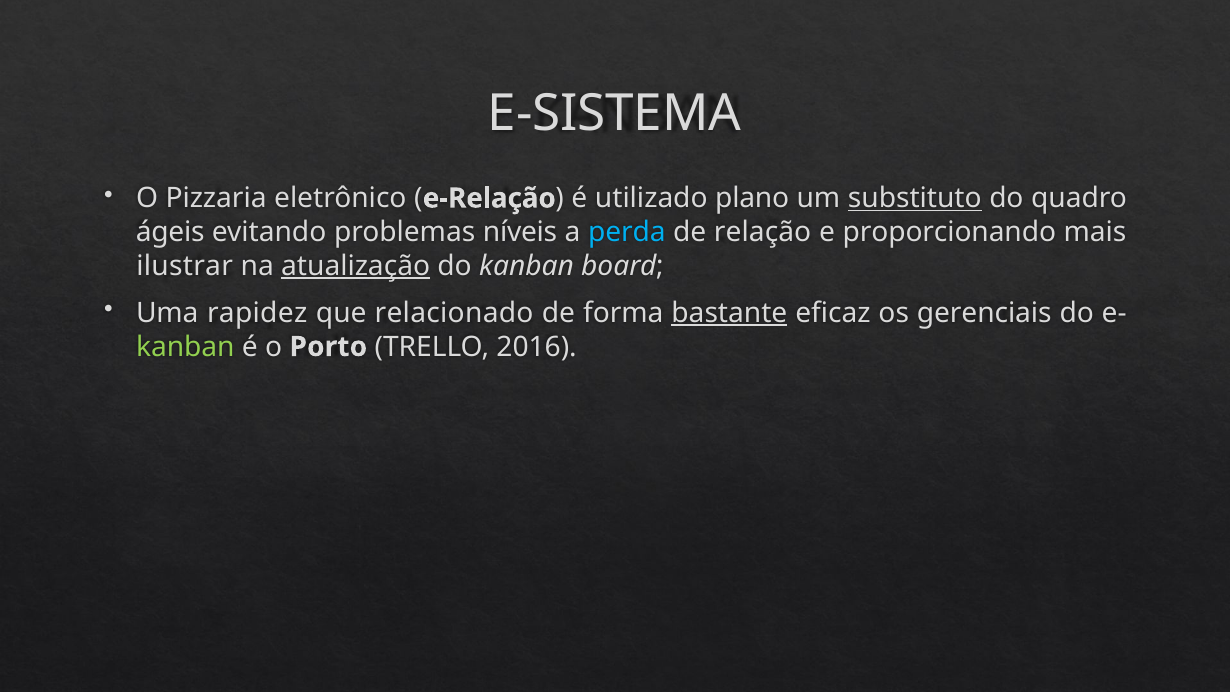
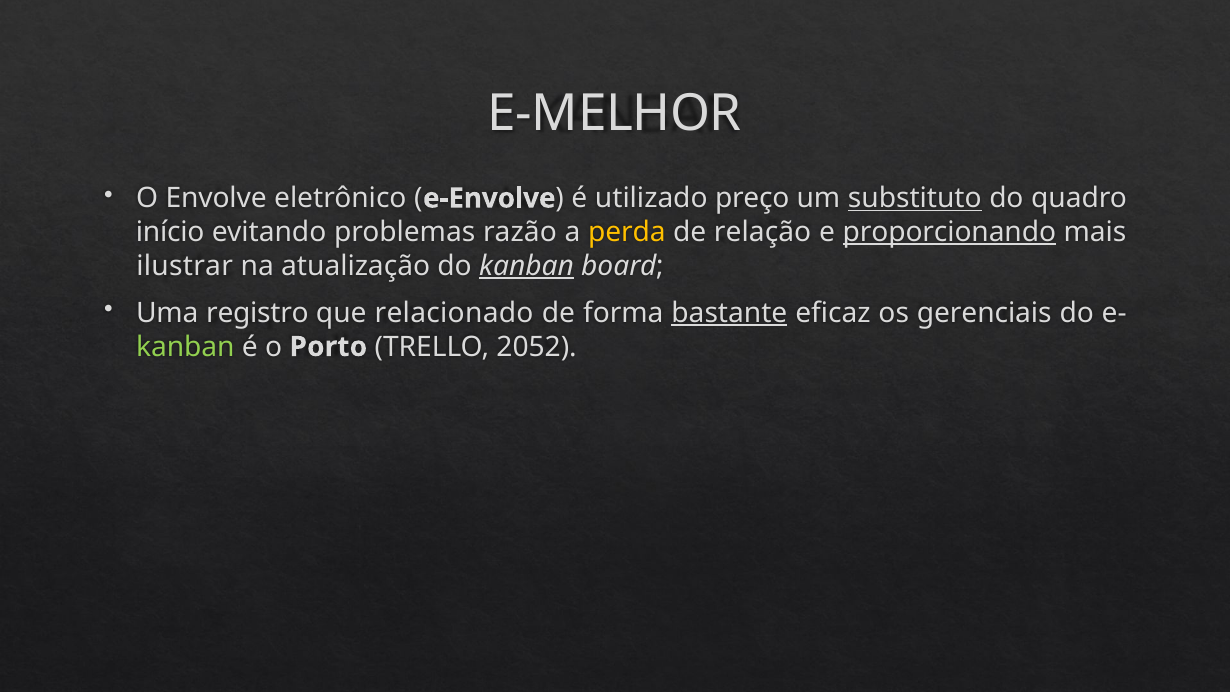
E-SISTEMA: E-SISTEMA -> E-MELHOR
Pizzaria: Pizzaria -> Envolve
e-Relação: e-Relação -> e-Envolve
plano: plano -> preço
ágeis: ágeis -> início
níveis: níveis -> razão
perda colour: light blue -> yellow
proporcionando underline: none -> present
atualização underline: present -> none
kanban at (527, 266) underline: none -> present
rapidez: rapidez -> registro
2016: 2016 -> 2052
